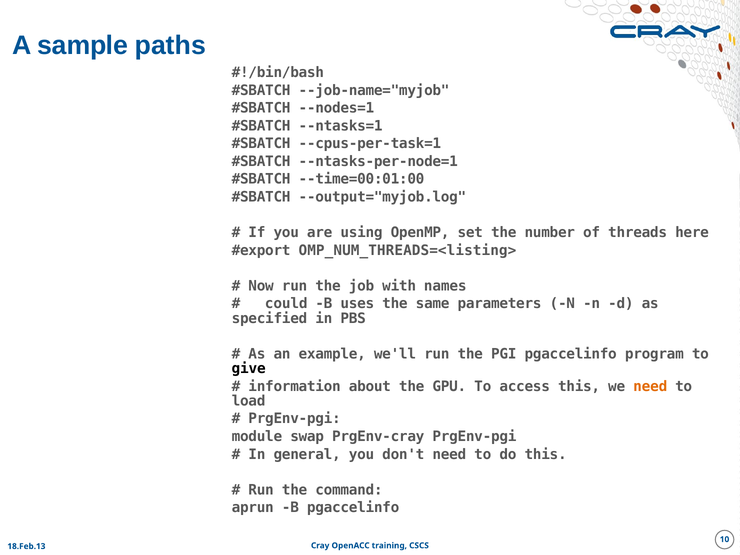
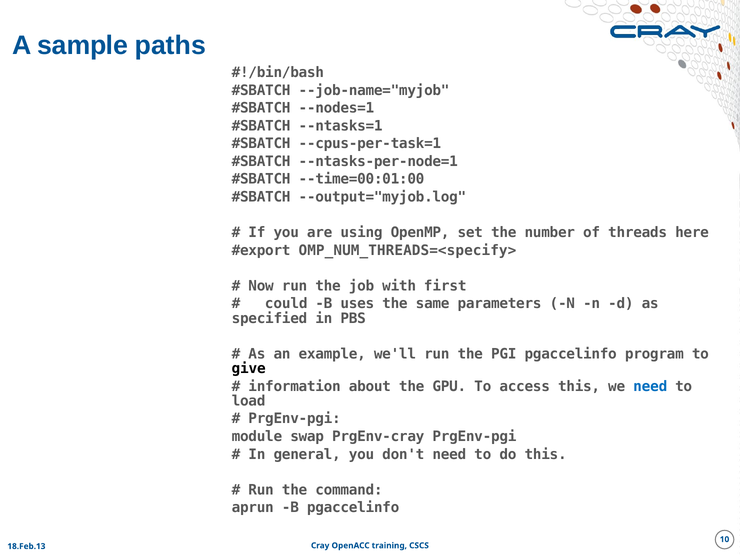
OMP_NUM_THREADS=<listing>: OMP_NUM_THREADS=<listing> -> OMP_NUM_THREADS=<specify>
names: names -> first
need at (650, 386) colour: orange -> blue
